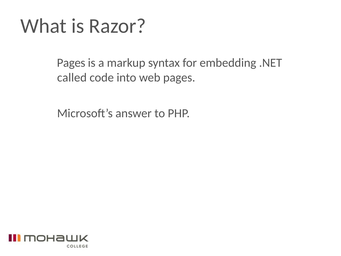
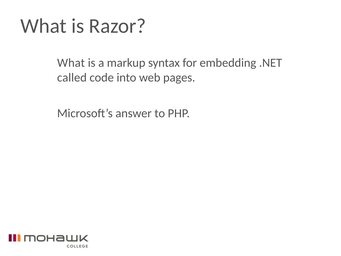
Pages at (71, 63): Pages -> What
